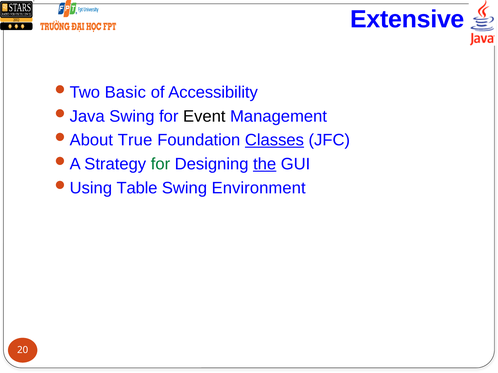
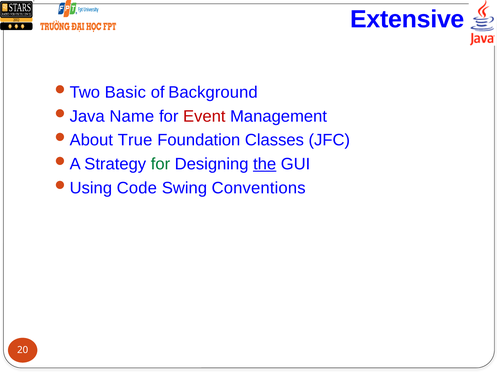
Accessibility: Accessibility -> Background
Swing at (132, 116): Swing -> Name
Event colour: black -> red
Classes underline: present -> none
Table: Table -> Code
Environment: Environment -> Conventions
